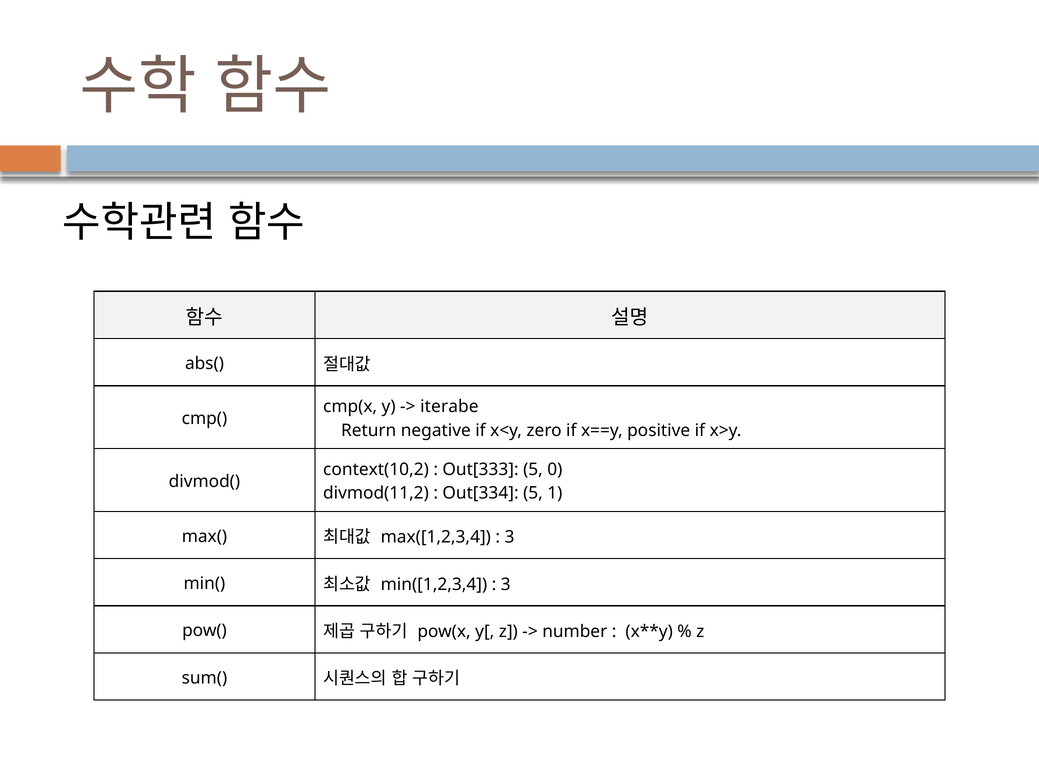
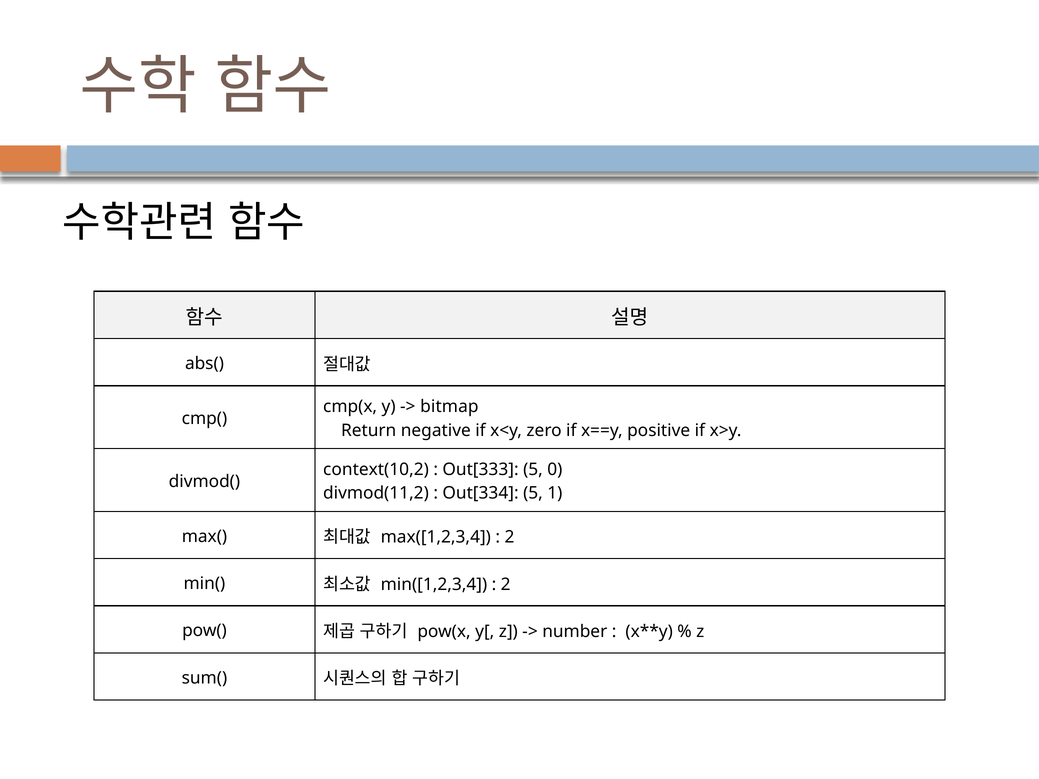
iterabe: iterabe -> bitmap
3 at (509, 537): 3 -> 2
3 at (506, 585): 3 -> 2
